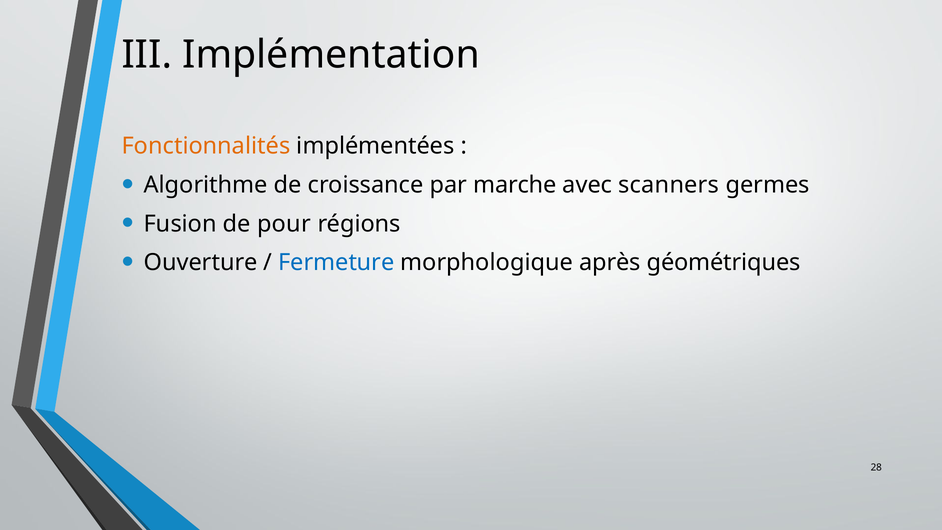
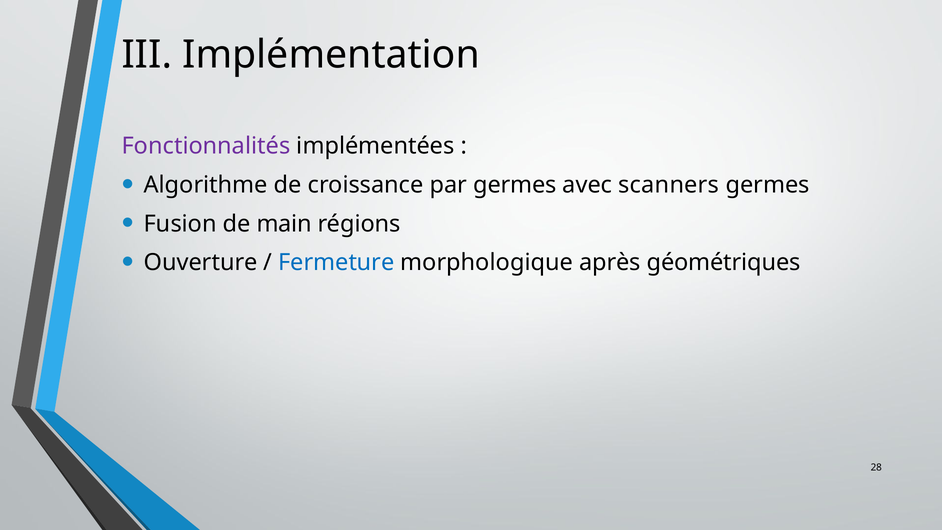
Fonctionnalités colour: orange -> purple
par marche: marche -> germes
pour: pour -> main
